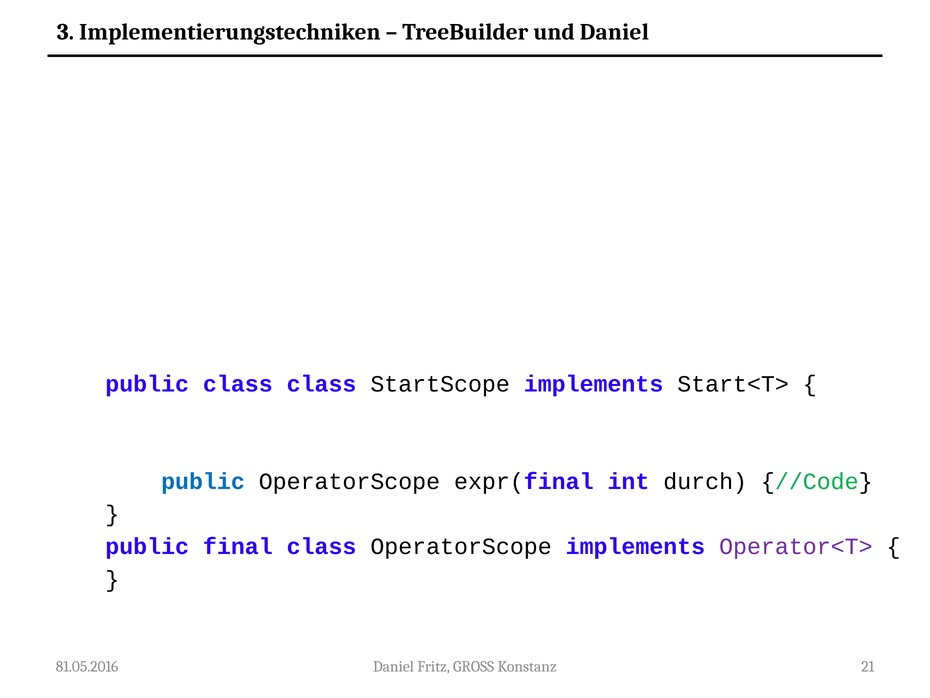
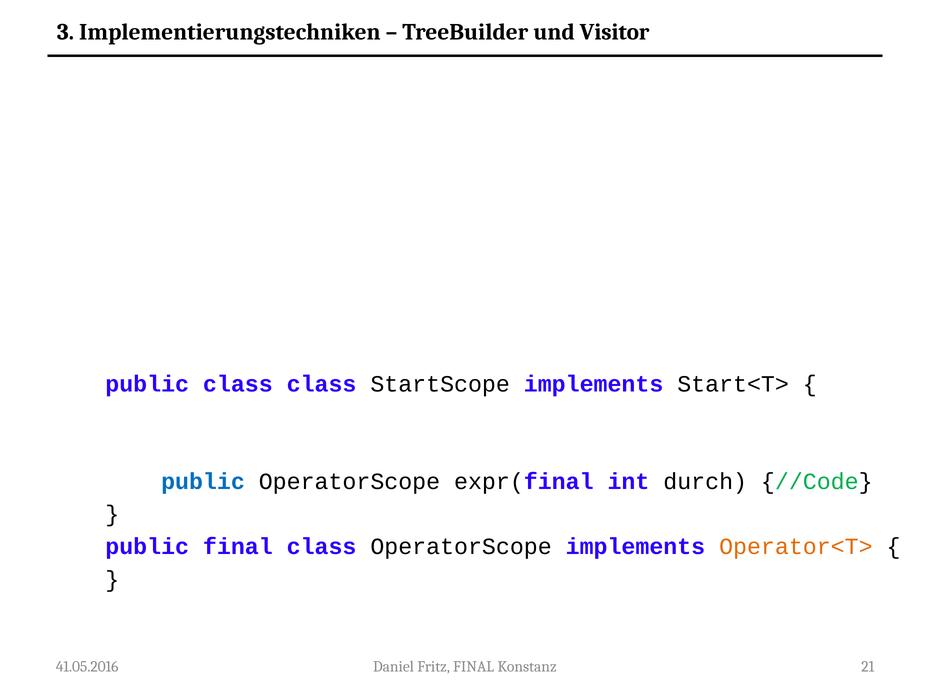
und Daniel: Daniel -> Visitor
Operator<T> colour: purple -> orange
81.05.2016: 81.05.2016 -> 41.05.2016
Fritz GROSS: GROSS -> FINAL
